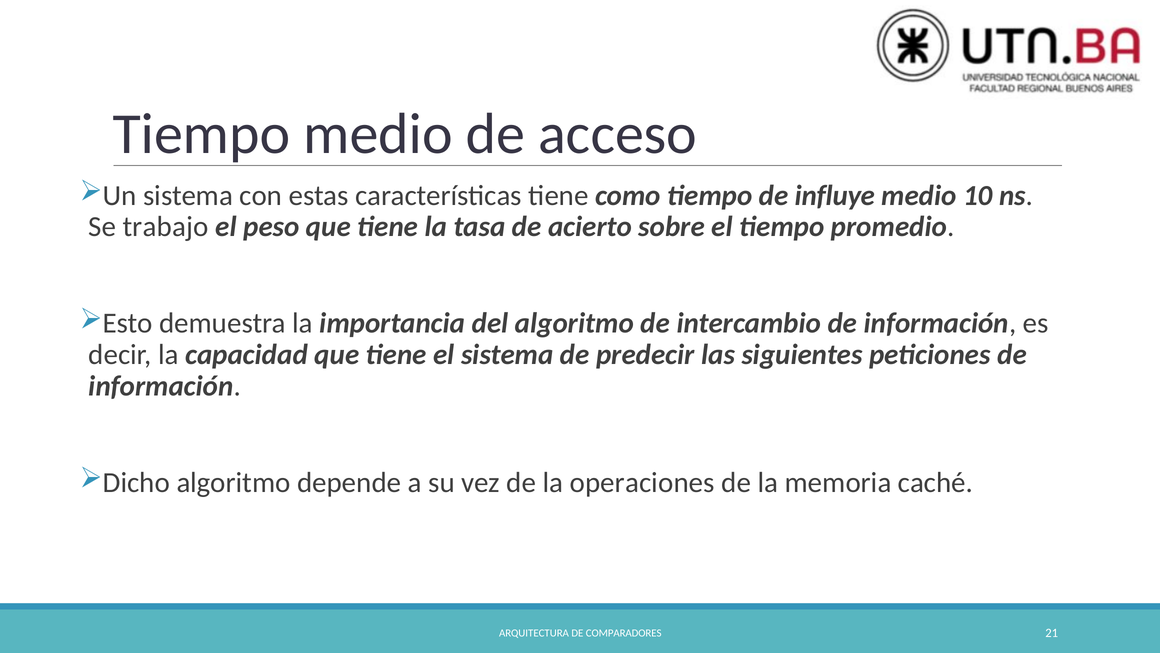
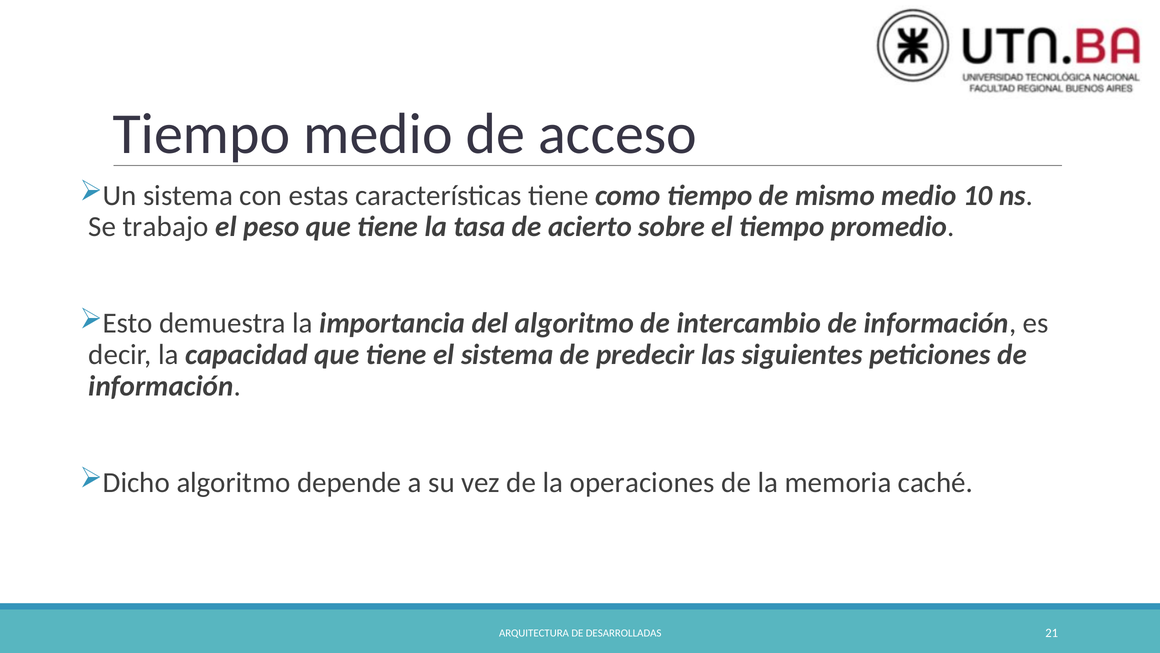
influye: influye -> mismo
COMPARADORES: COMPARADORES -> DESARROLLADAS
